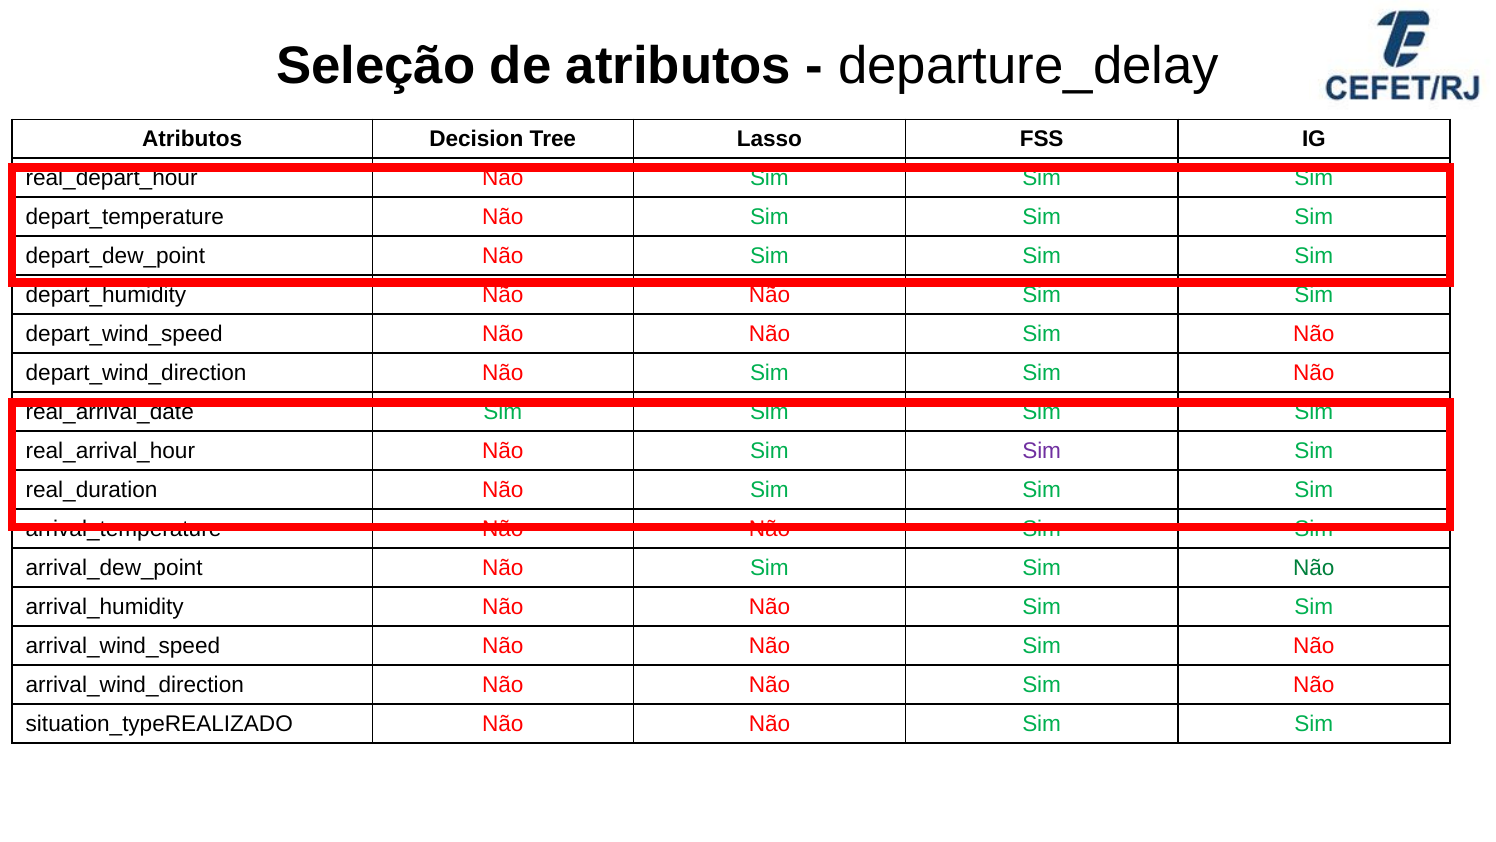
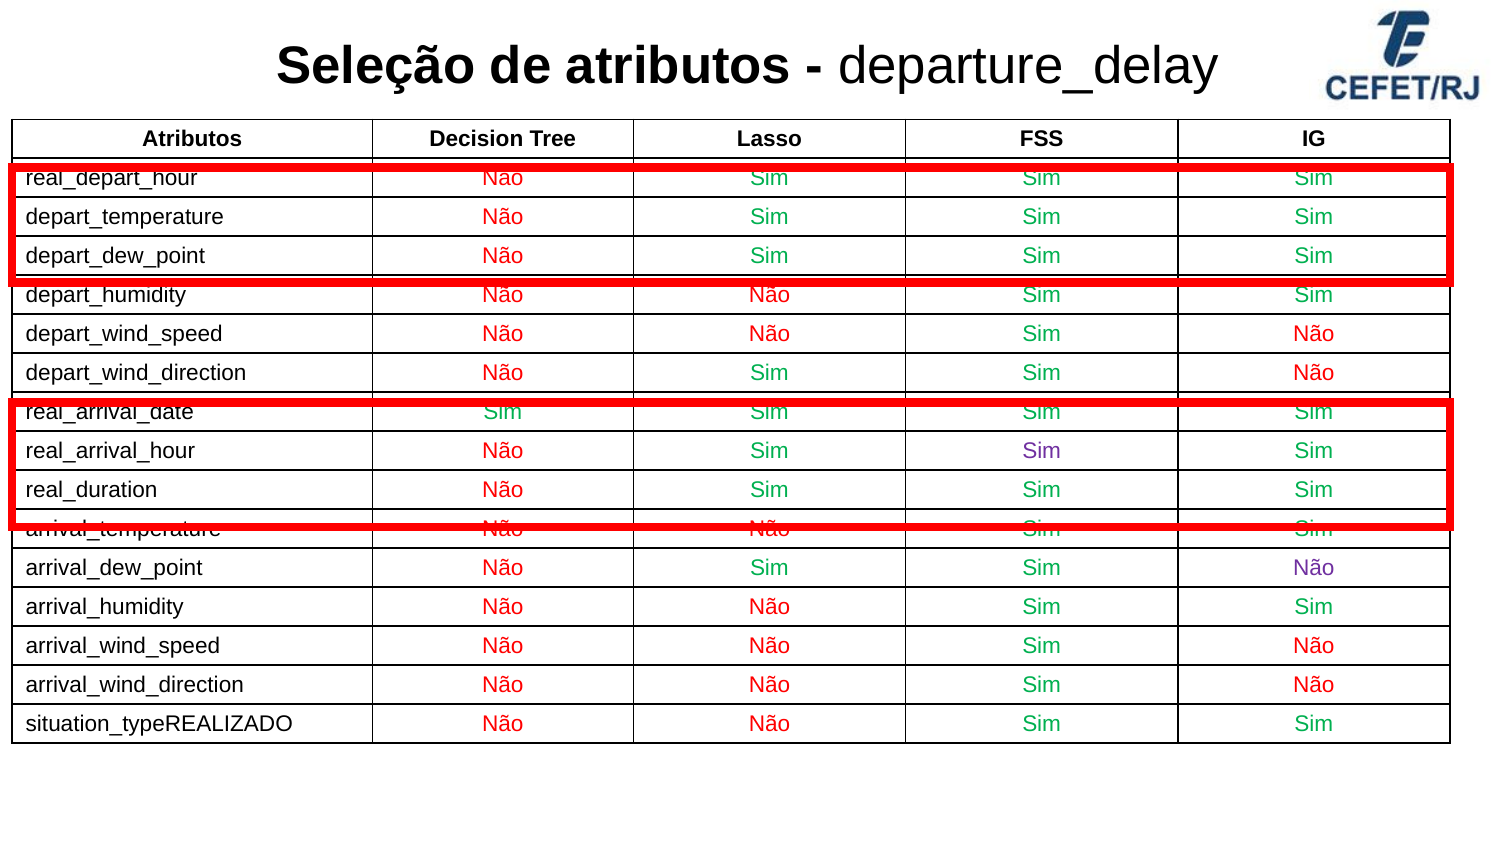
Não at (1314, 568) colour: green -> purple
